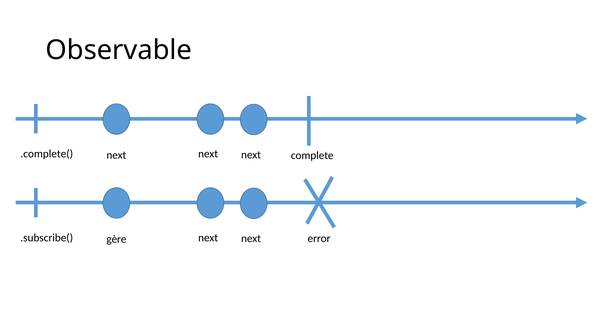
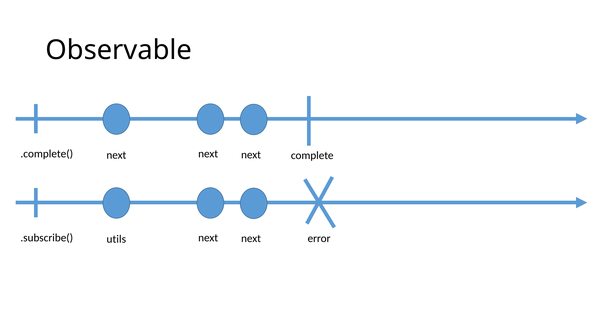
gère: gère -> utils
